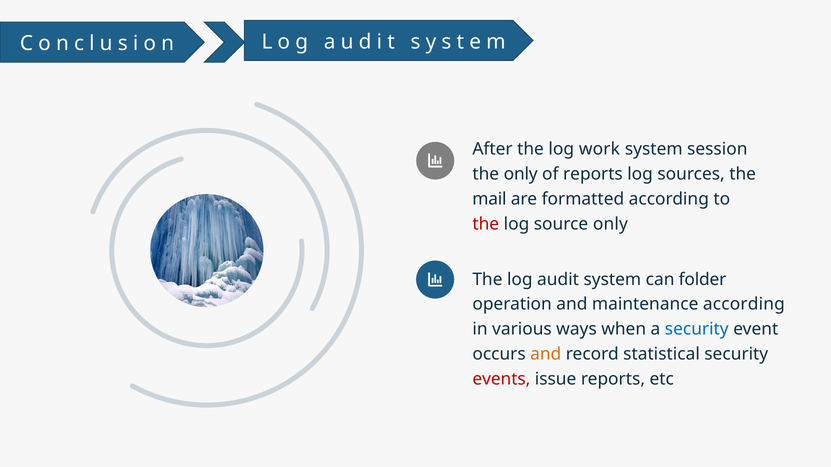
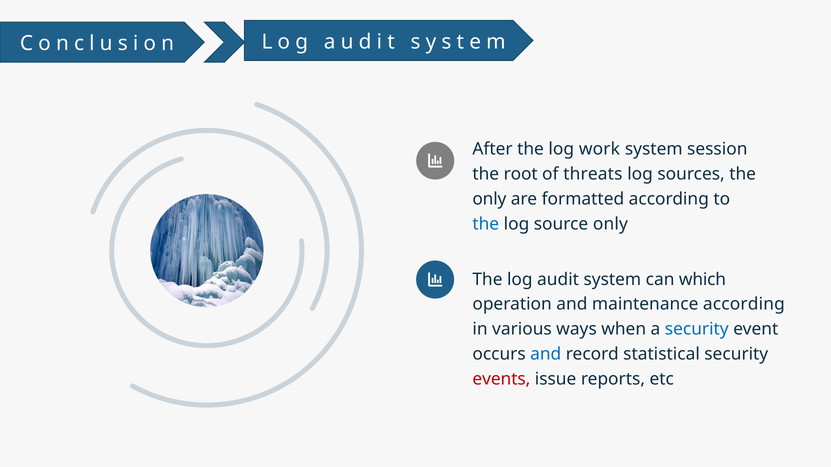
the only: only -> root
of reports: reports -> threats
mail at (489, 199): mail -> only
the at (486, 224) colour: red -> blue
folder: folder -> which
and at (546, 354) colour: orange -> blue
